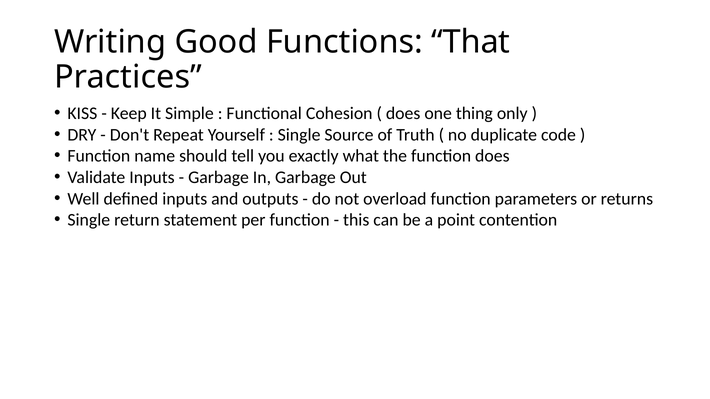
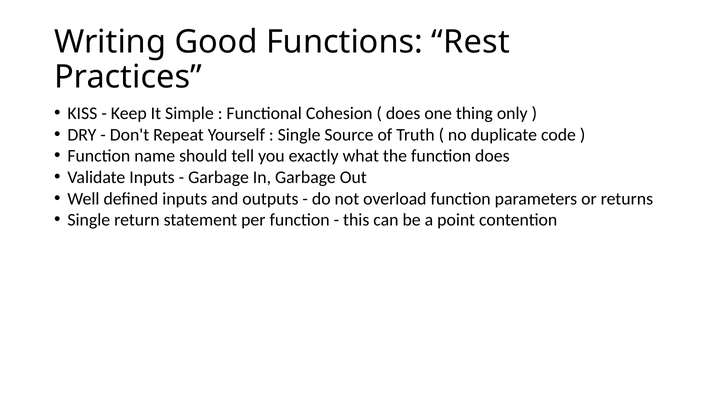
That: That -> Rest
